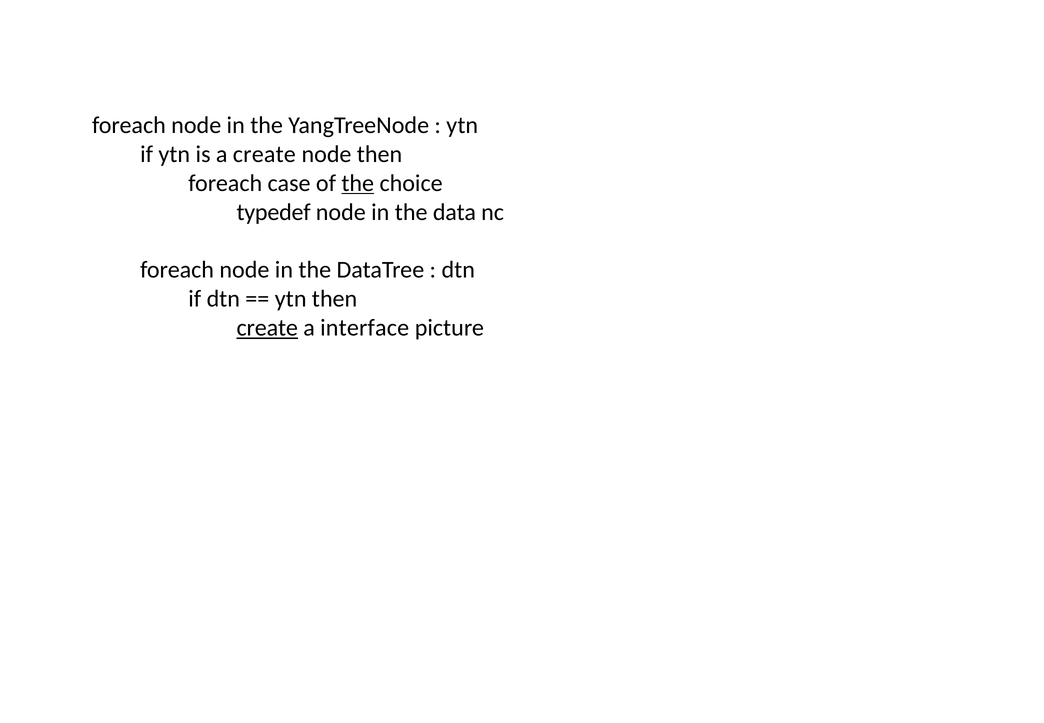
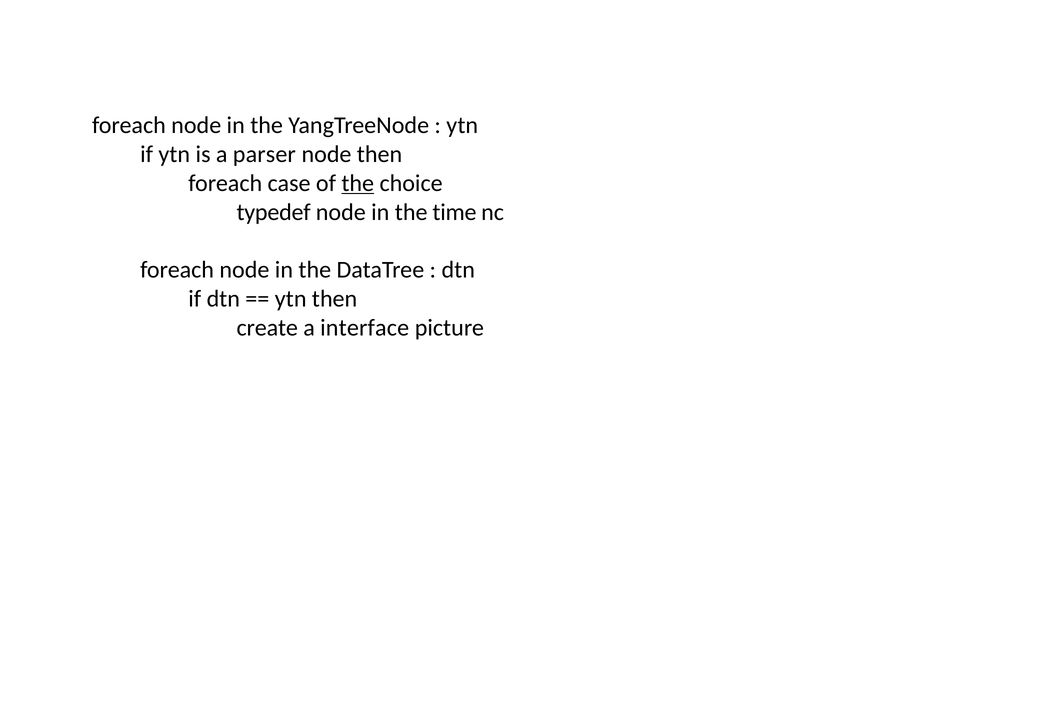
a create: create -> parser
data: data -> time
create at (267, 328) underline: present -> none
